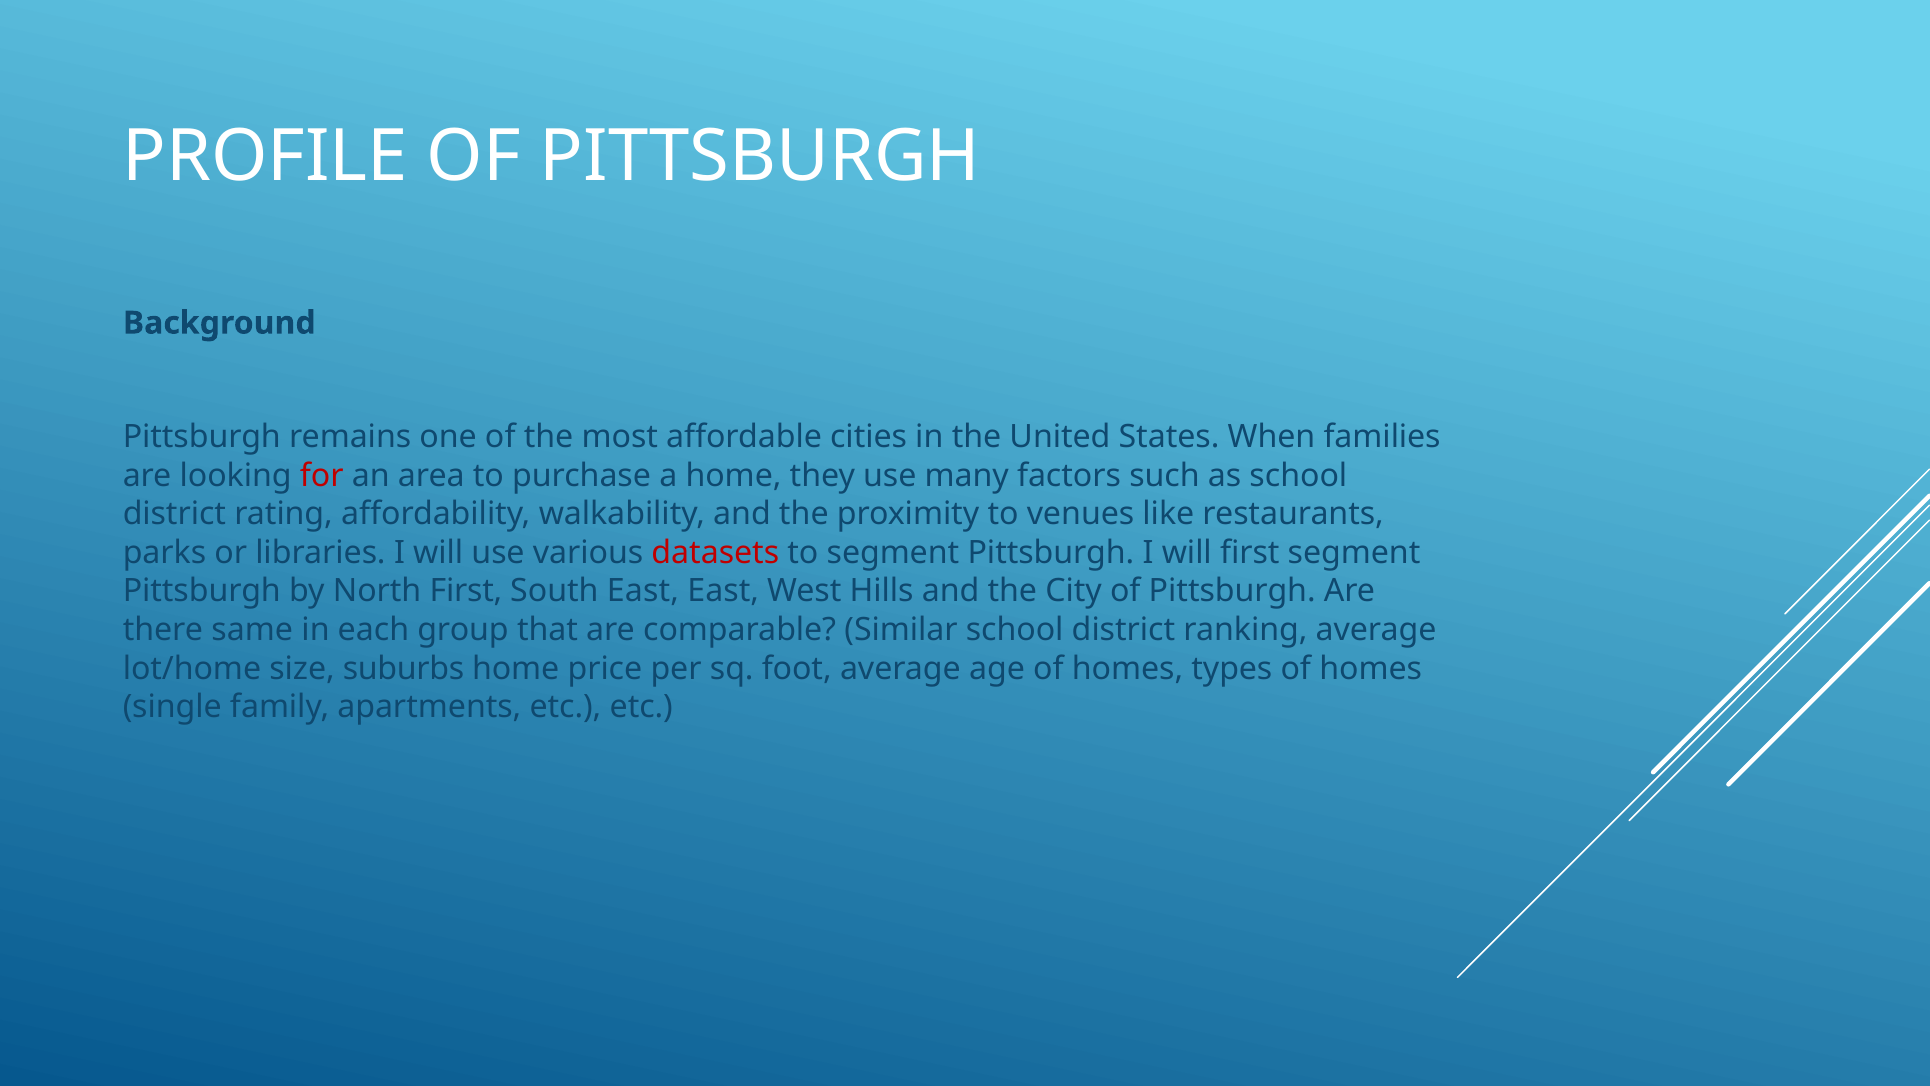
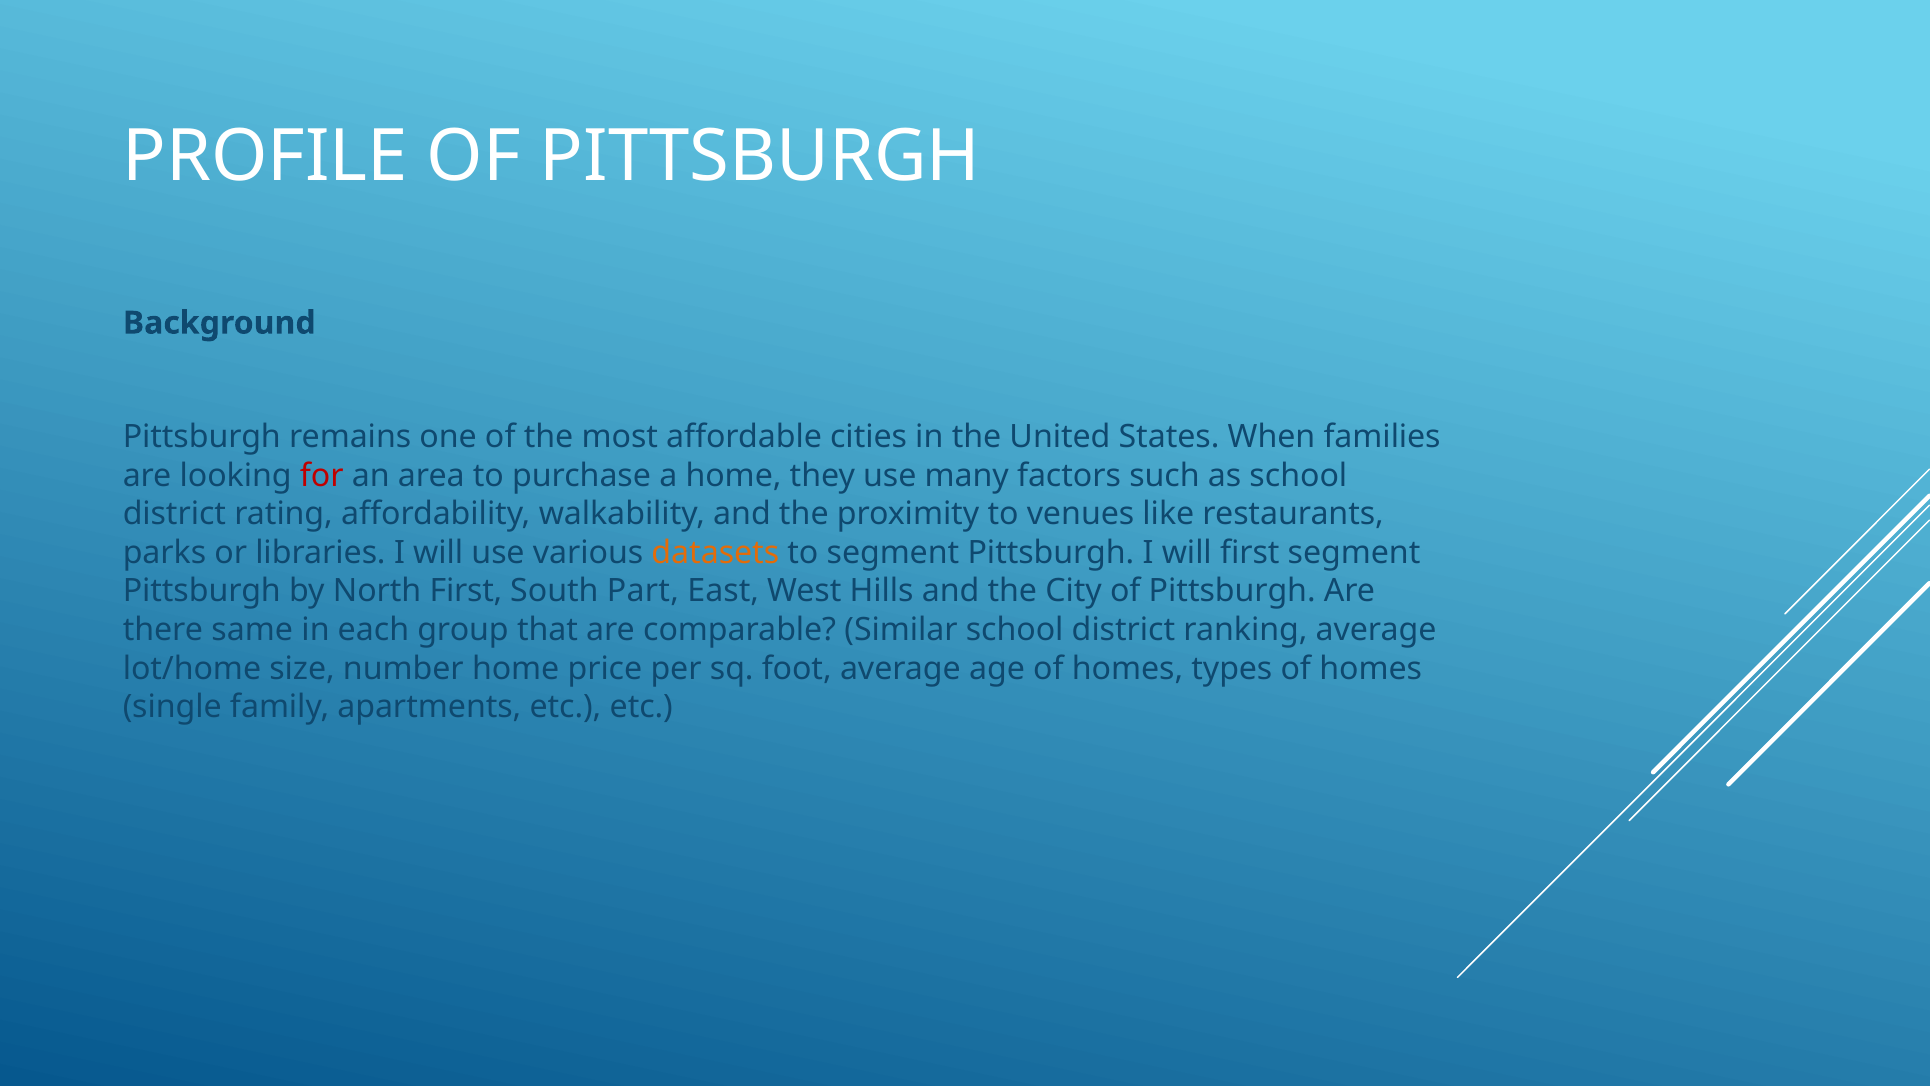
datasets colour: red -> orange
South East: East -> Part
suburbs: suburbs -> number
